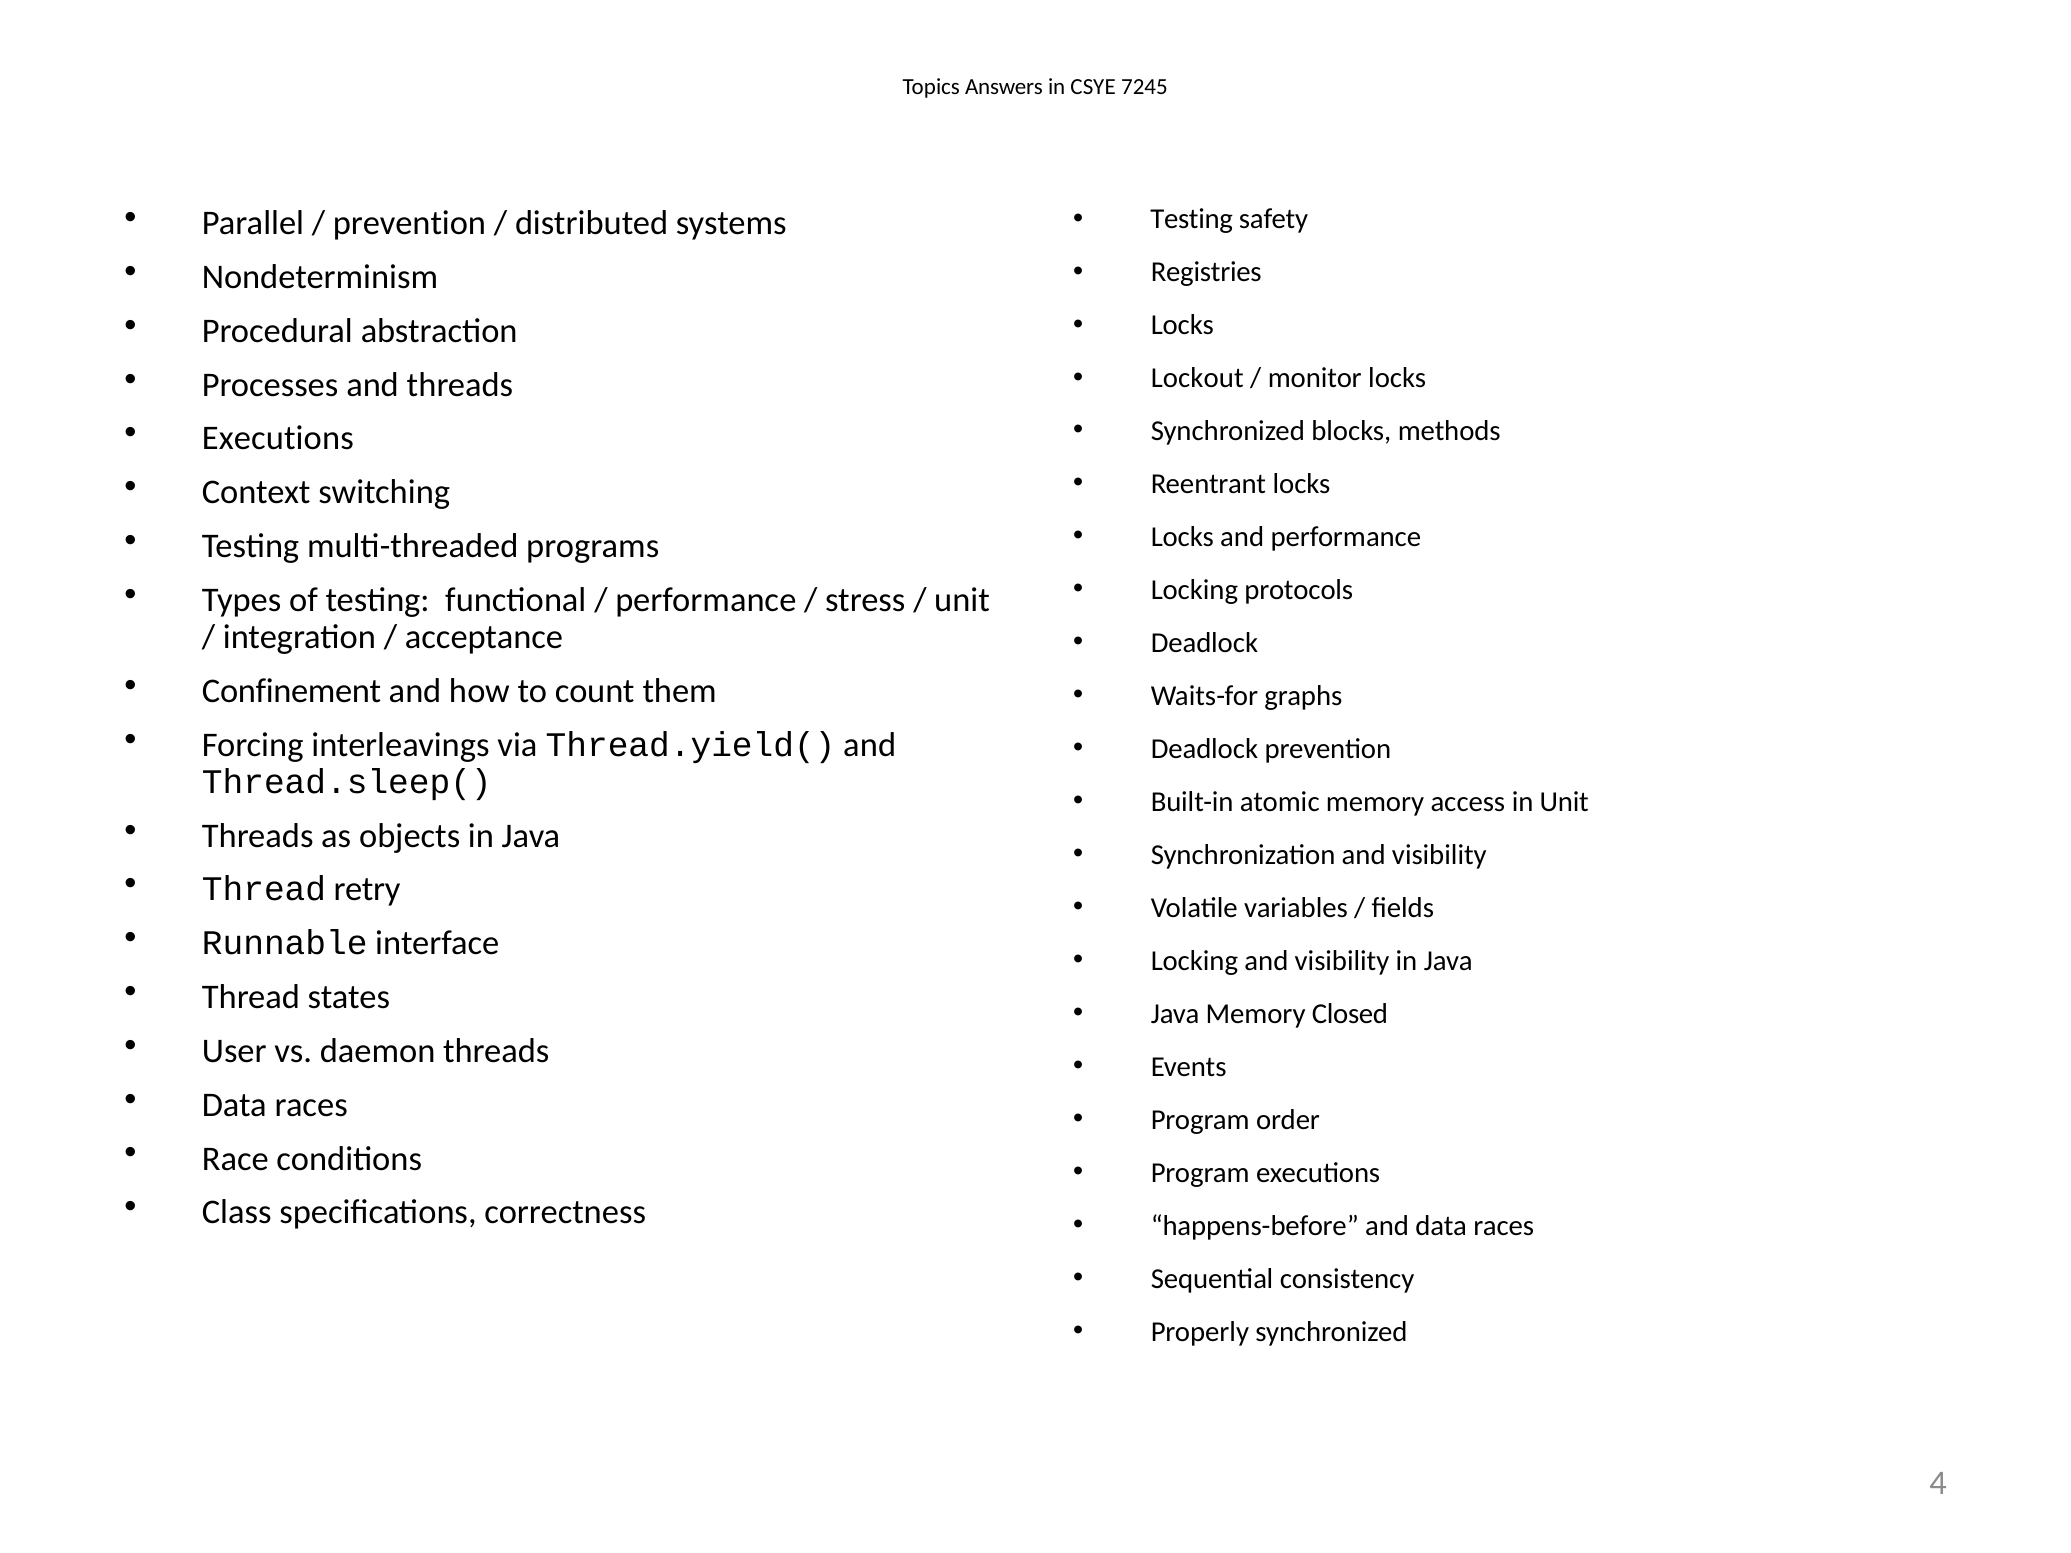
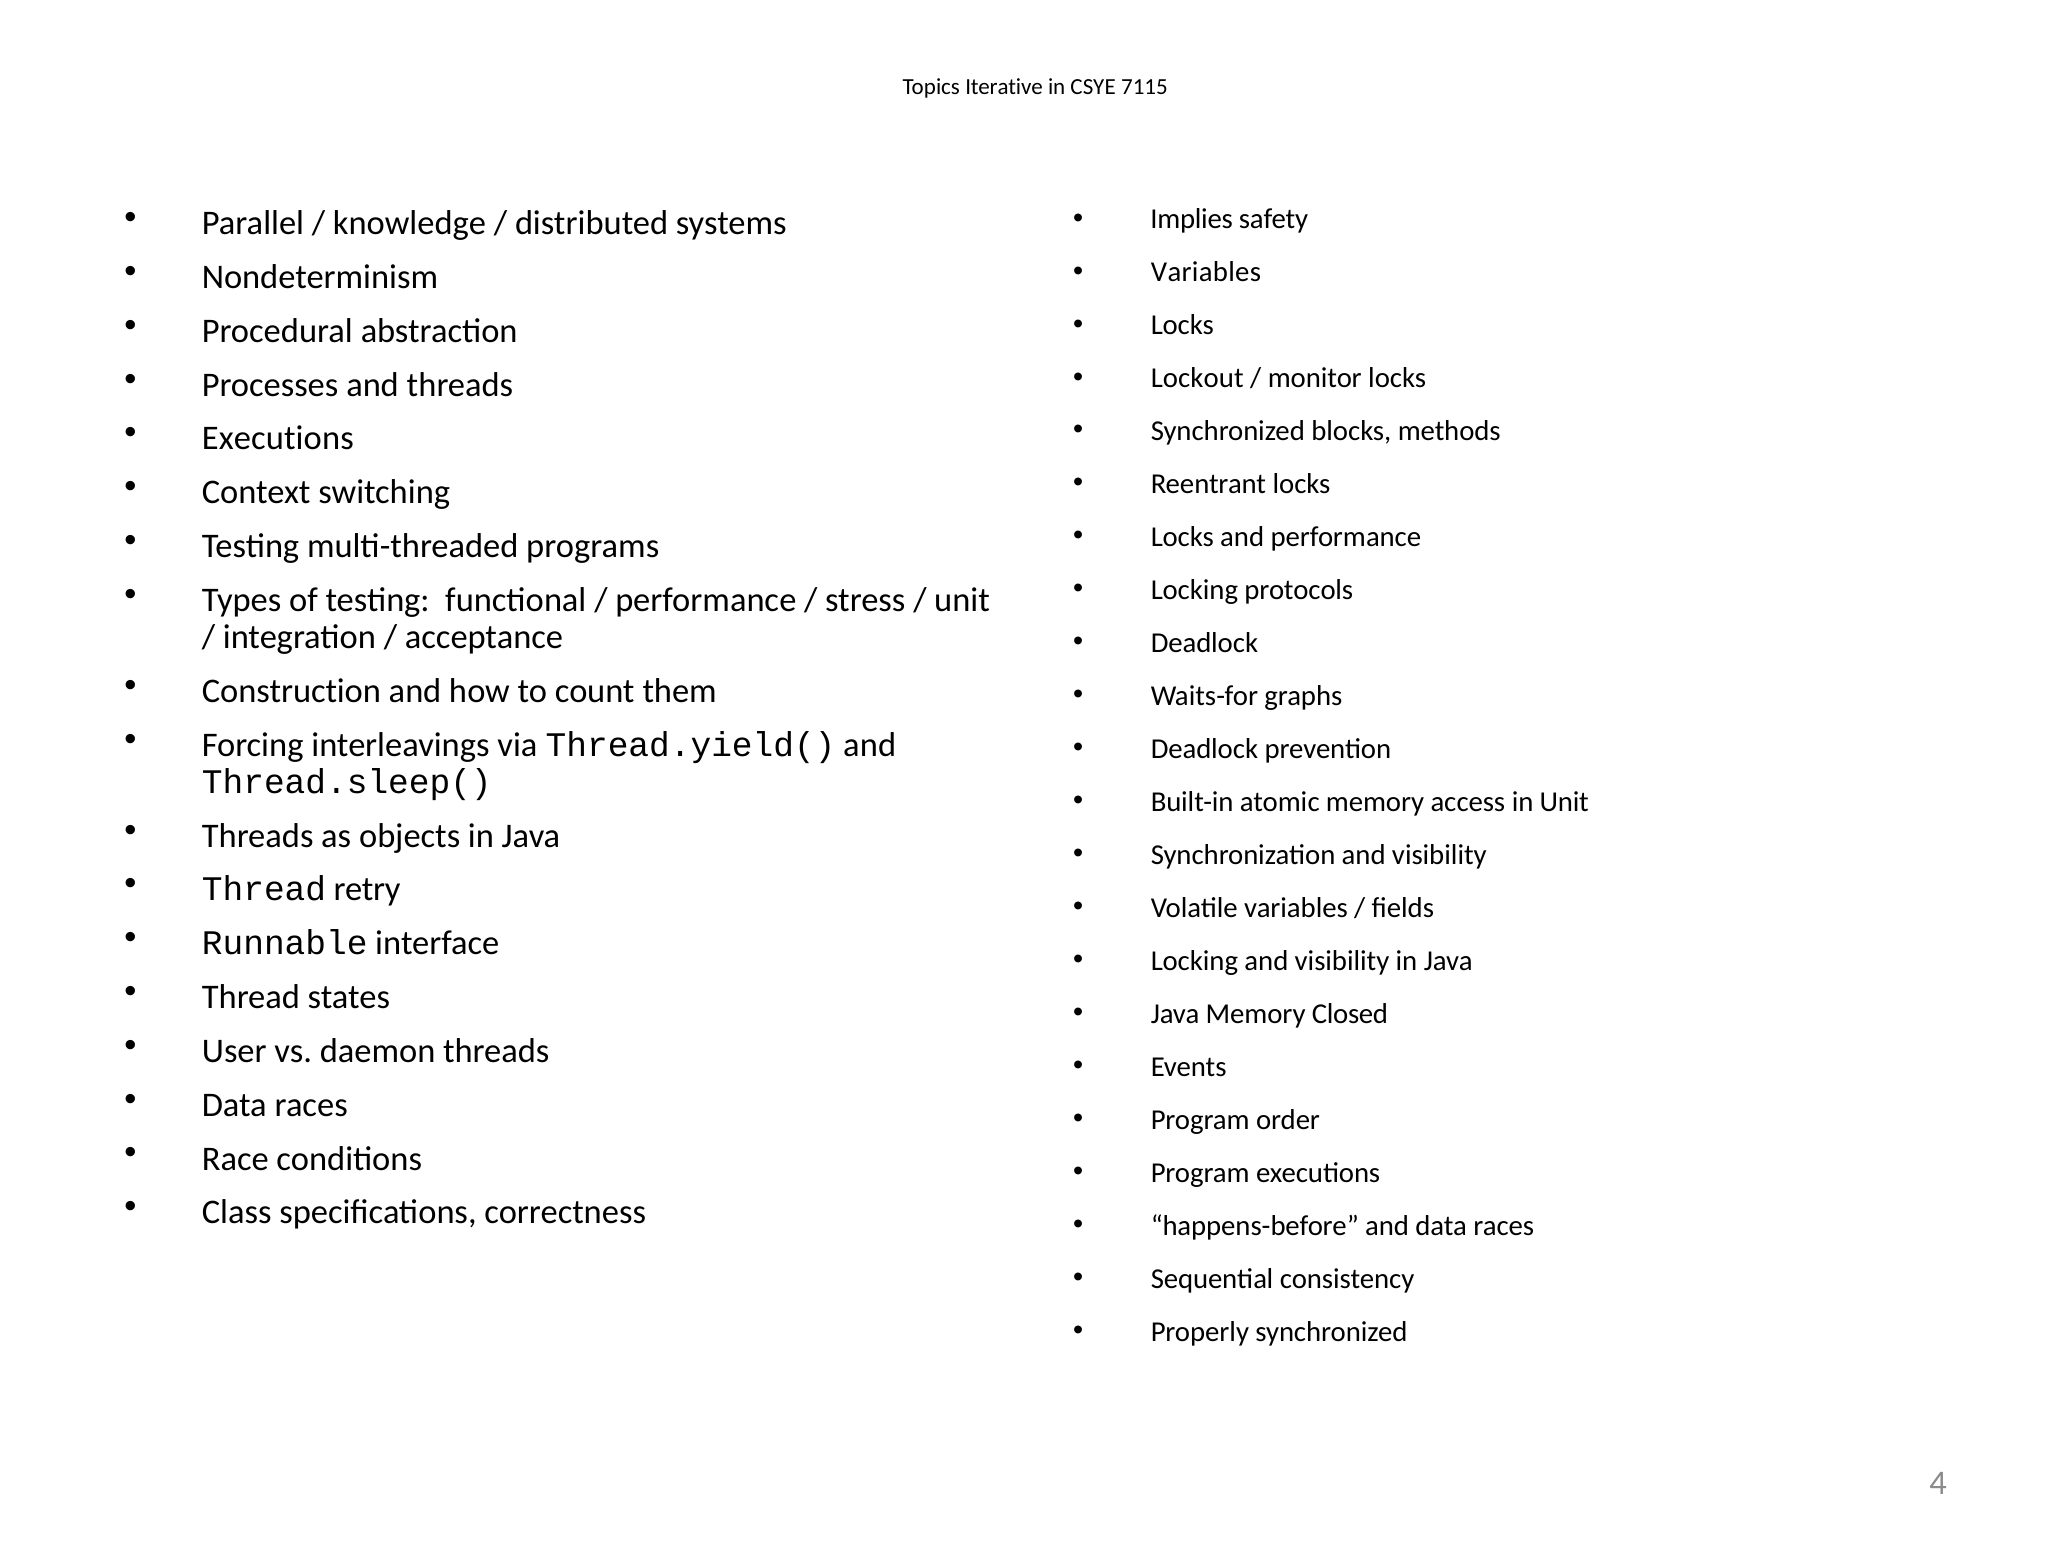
Answers: Answers -> Iterative
7245: 7245 -> 7115
prevention at (409, 223): prevention -> knowledge
Testing at (1192, 219): Testing -> Implies
Registries at (1206, 272): Registries -> Variables
Confinement: Confinement -> Construction
